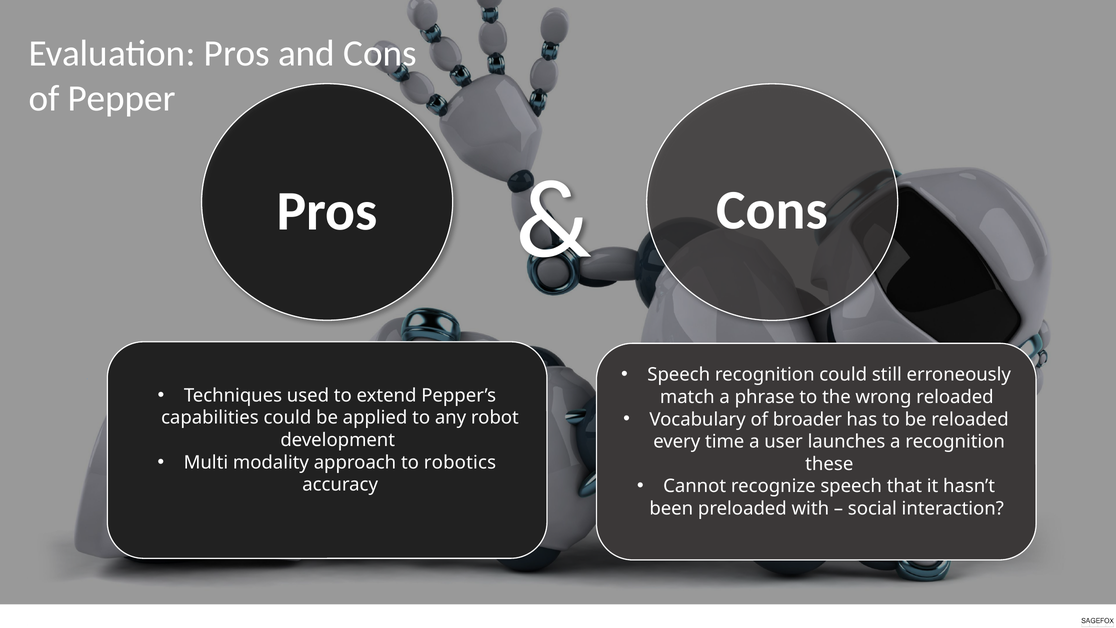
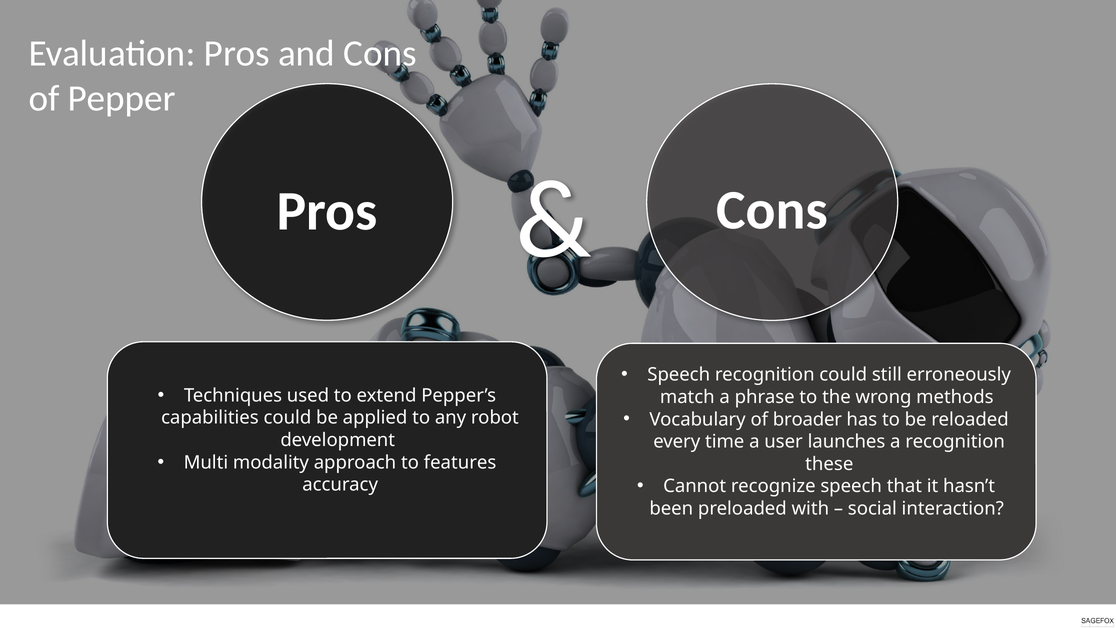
wrong reloaded: reloaded -> methods
robotics: robotics -> features
